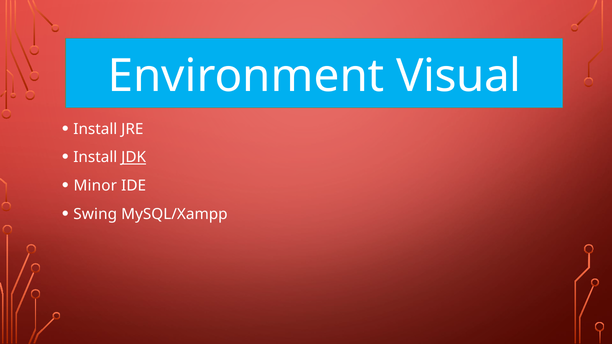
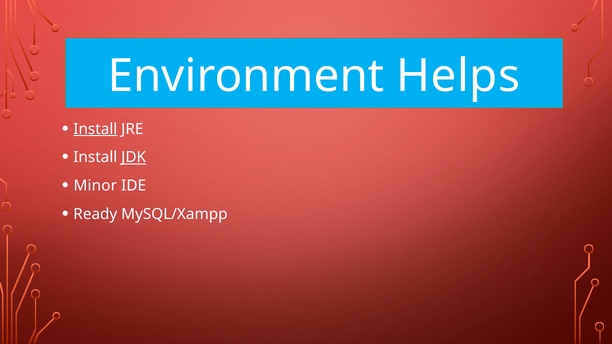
Visual: Visual -> Helps
Install at (95, 129) underline: none -> present
Swing: Swing -> Ready
